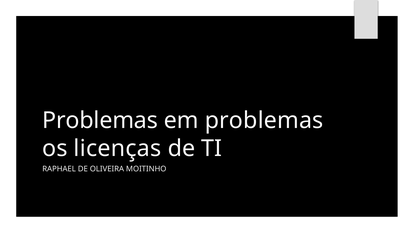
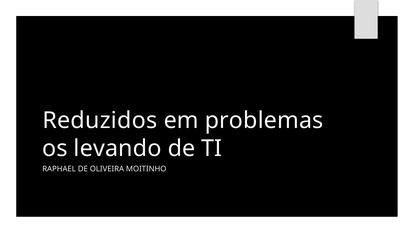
Problemas at (100, 120): Problemas -> Reduzidos
licenças: licenças -> levando
